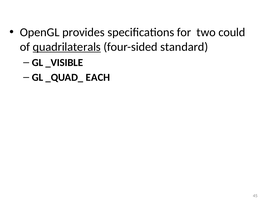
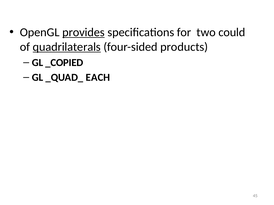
provides underline: none -> present
standard: standard -> products
_VISIBLE: _VISIBLE -> _COPIED
